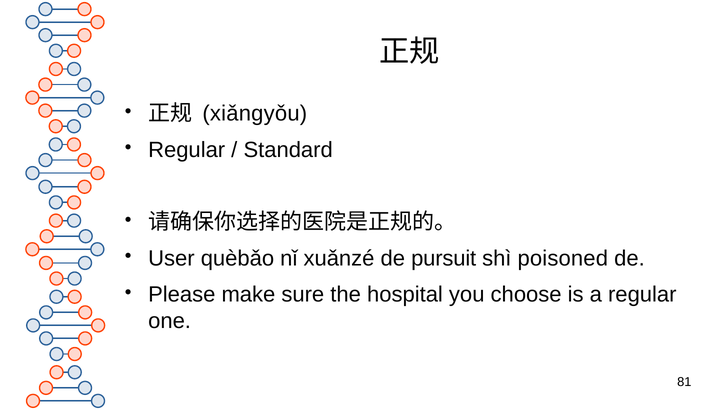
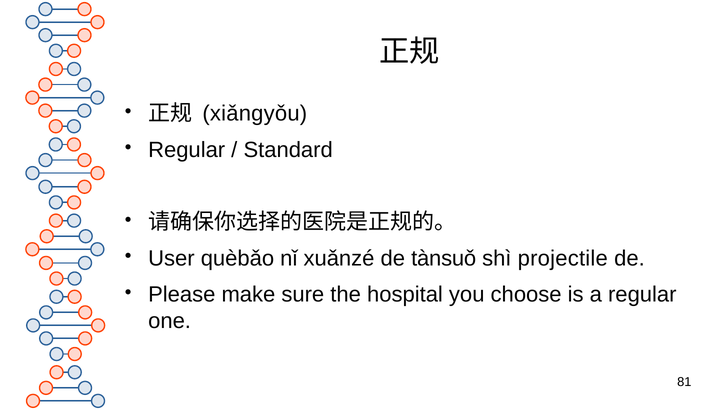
pursuit: pursuit -> tànsuǒ
poisoned: poisoned -> projectile
